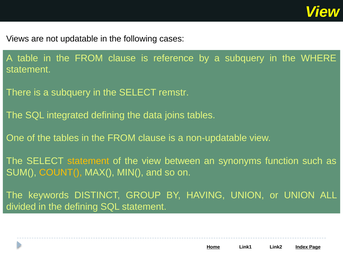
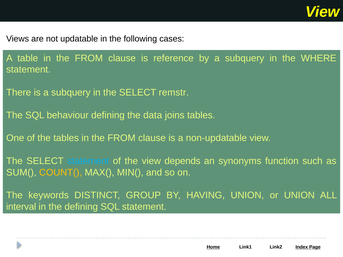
integrated: integrated -> behaviour
statement at (88, 161) colour: yellow -> light blue
between: between -> depends
divided: divided -> interval
